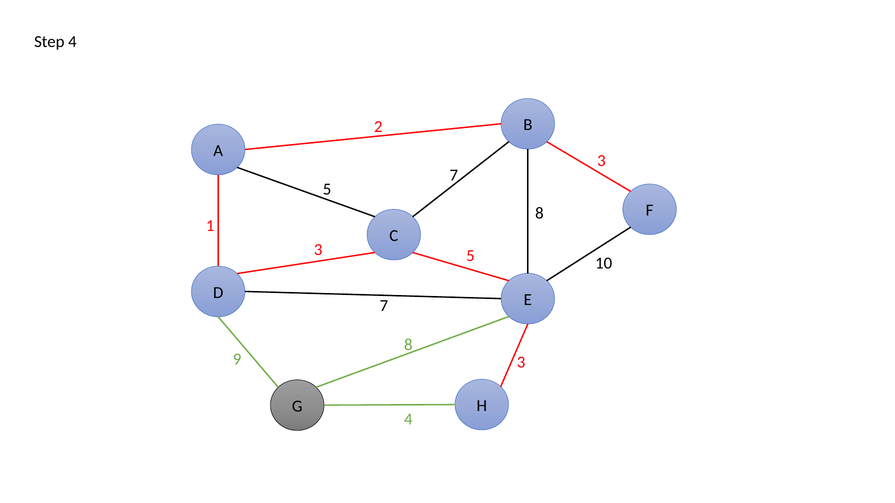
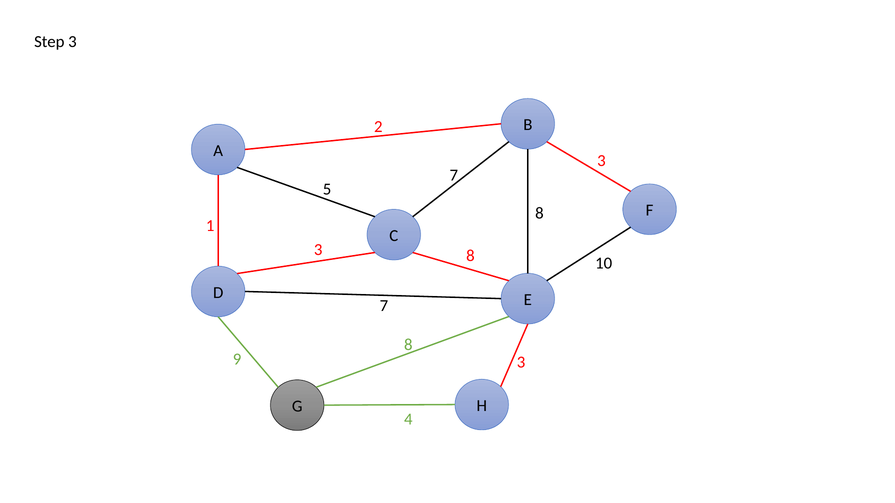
Step 4: 4 -> 3
3 5: 5 -> 8
